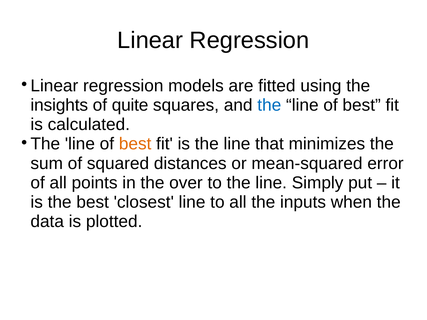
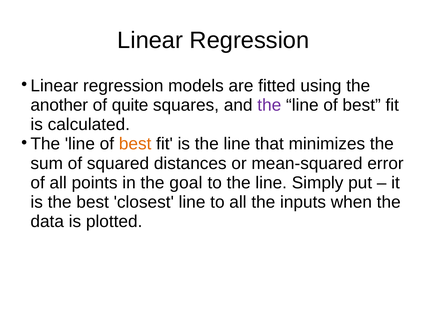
insights: insights -> another
the at (269, 105) colour: blue -> purple
over: over -> goal
